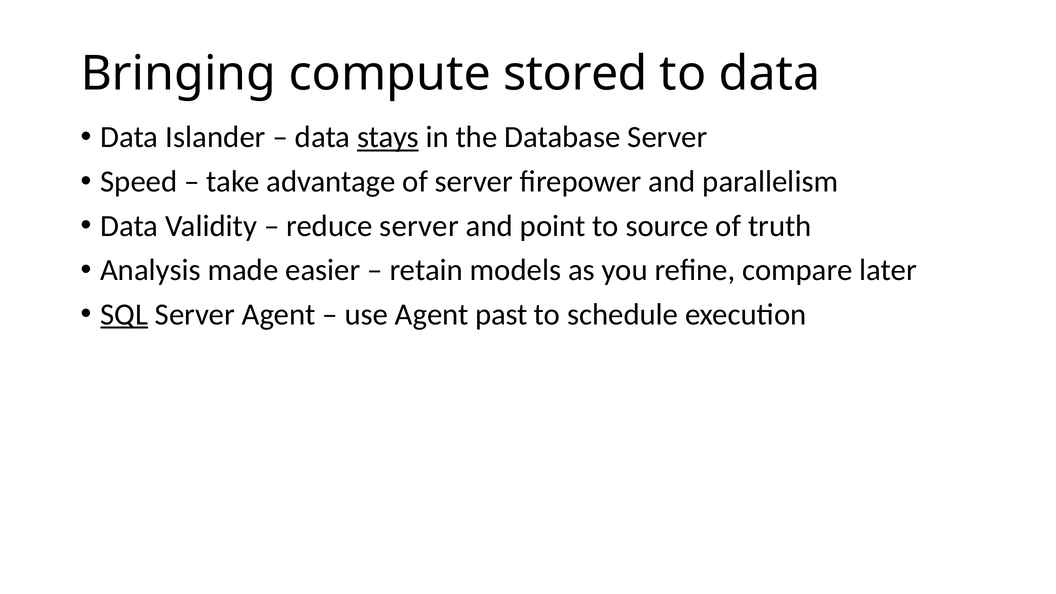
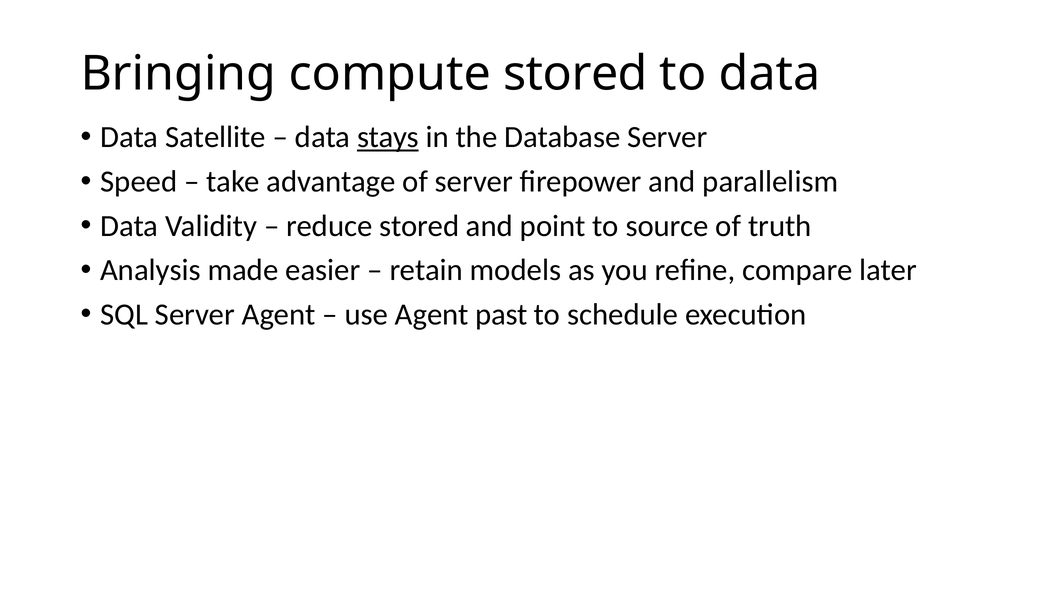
Islander: Islander -> Satellite
reduce server: server -> stored
SQL underline: present -> none
